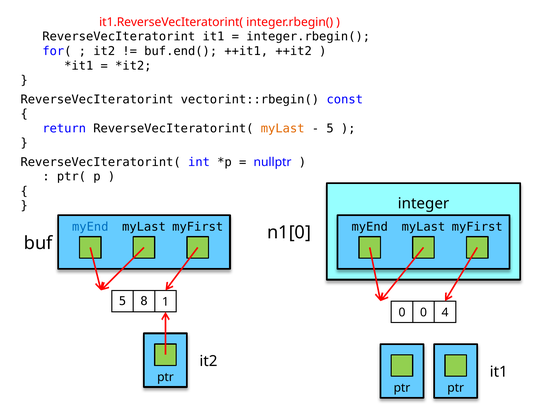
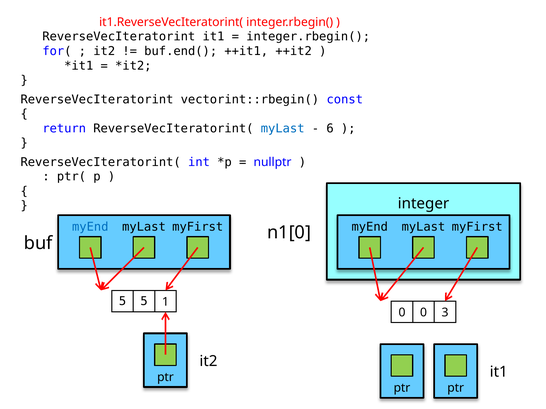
myLast at (283, 129) colour: orange -> blue
5 at (330, 129): 5 -> 6
5 8: 8 -> 5
4: 4 -> 3
